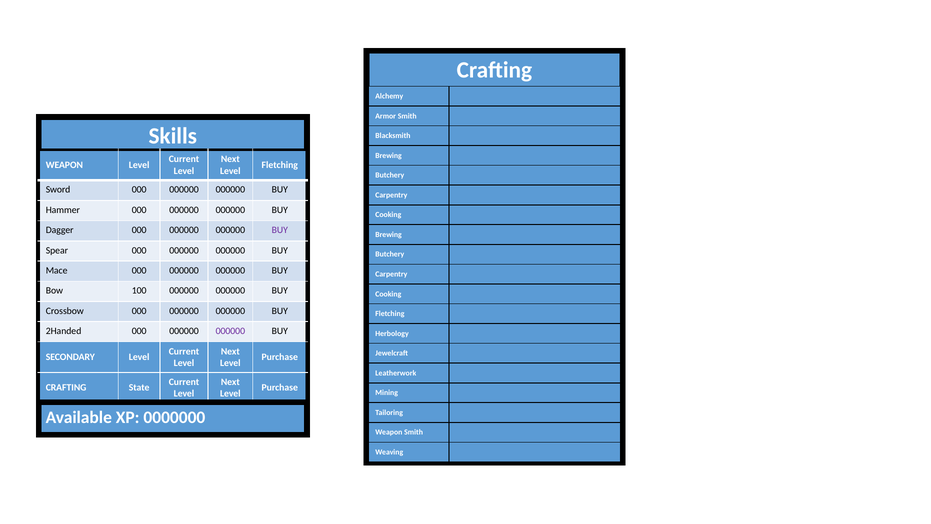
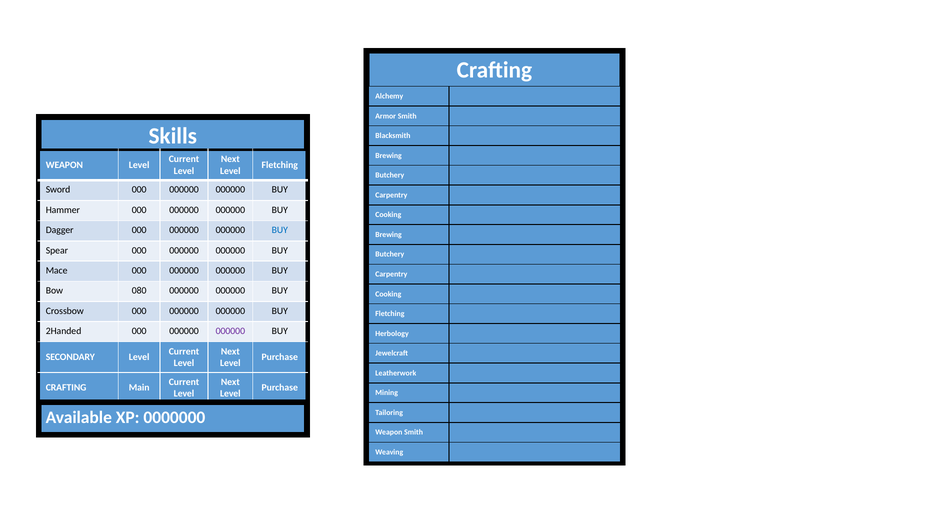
BUY at (280, 230) colour: purple -> blue
100: 100 -> 080
State: State -> Main
